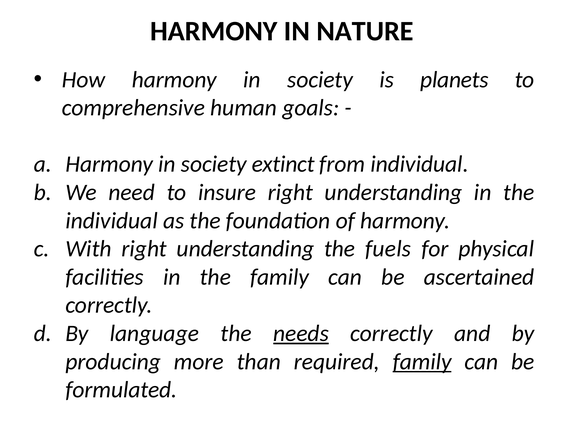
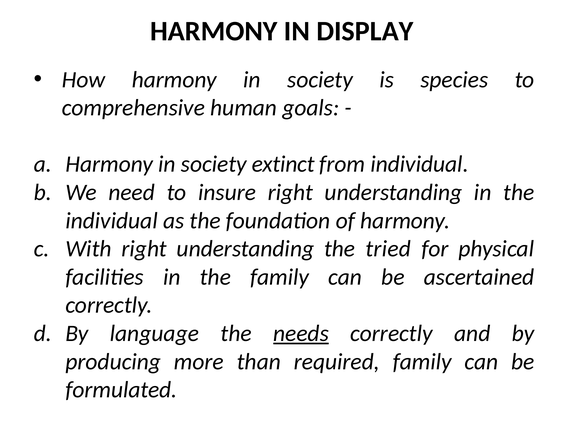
NATURE: NATURE -> DISPLAY
planets: planets -> species
fuels: fuels -> tried
family at (422, 362) underline: present -> none
